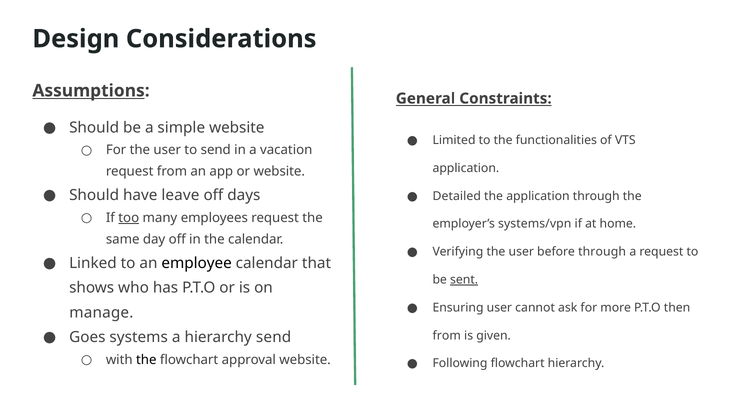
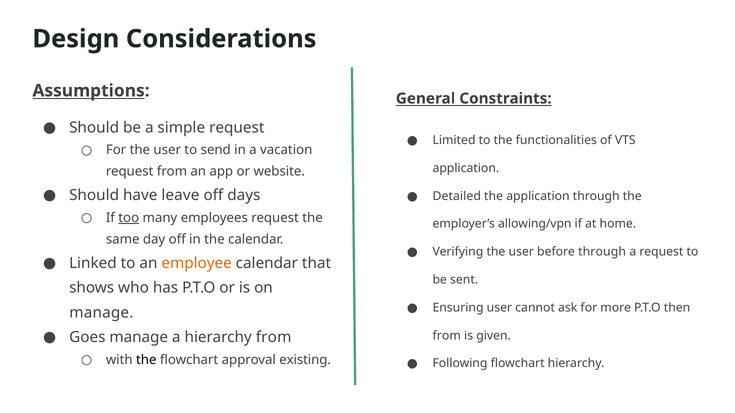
simple website: website -> request
systems/vpn: systems/vpn -> allowing/vpn
employee colour: black -> orange
sent underline: present -> none
Goes systems: systems -> manage
hierarchy send: send -> from
approval website: website -> existing
